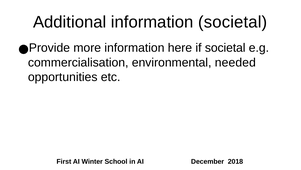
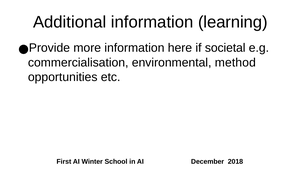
information societal: societal -> learning
needed: needed -> method
